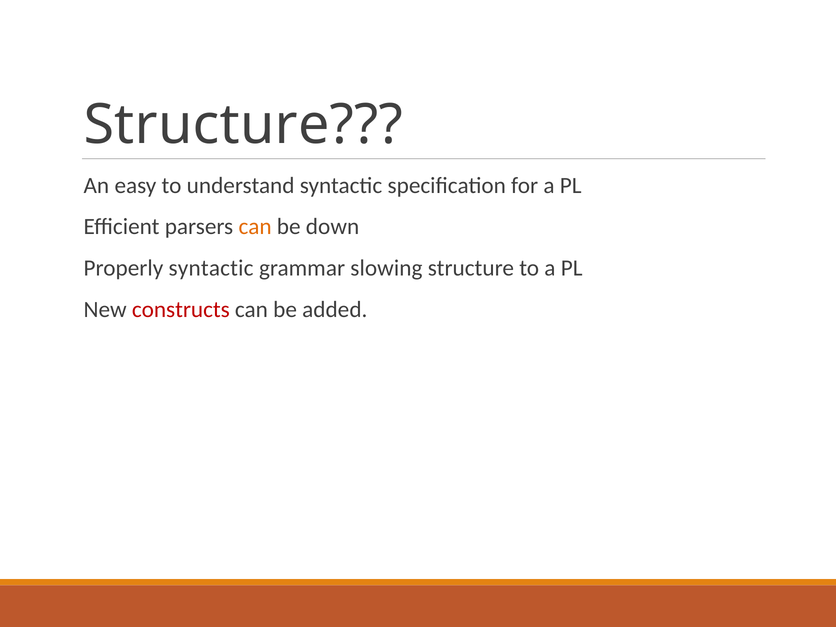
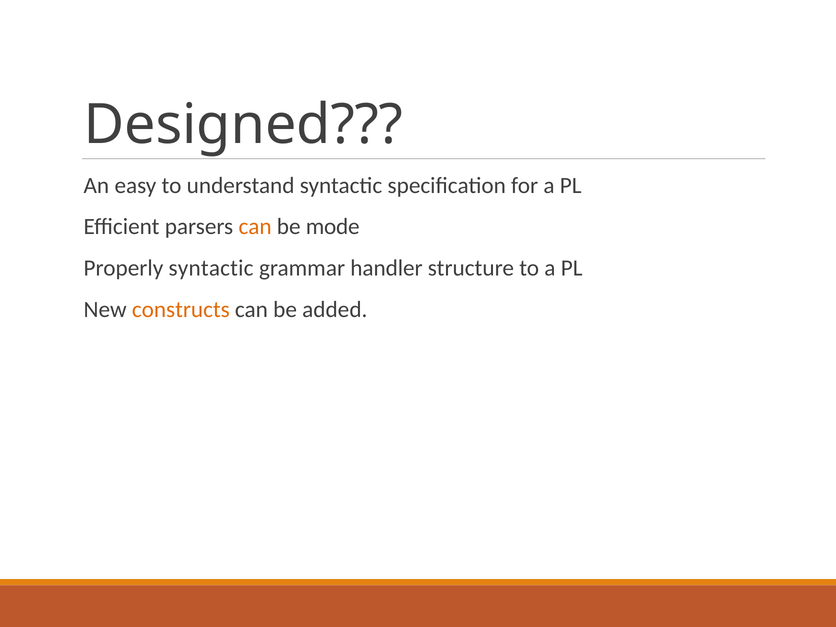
Structure at (243, 125): Structure -> Designed
down: down -> mode
slowing: slowing -> handler
constructs colour: red -> orange
